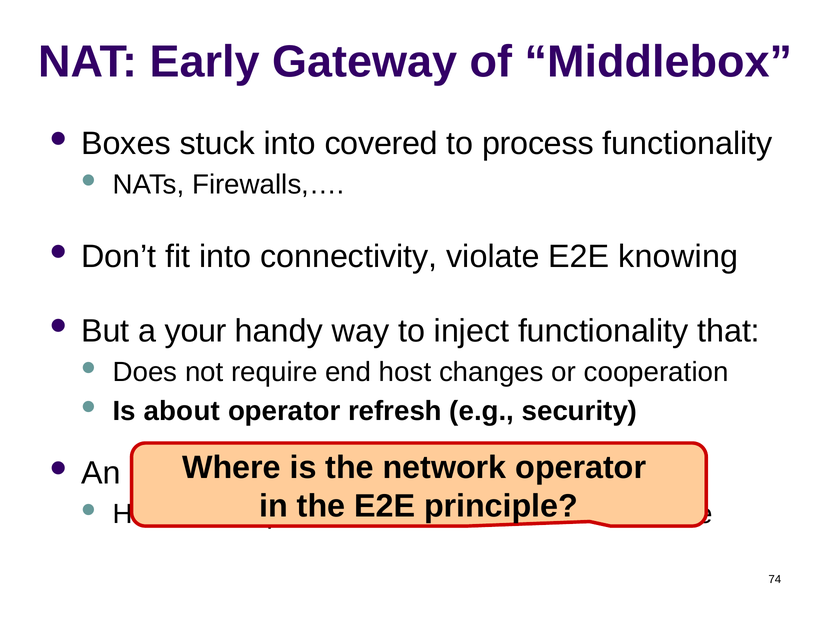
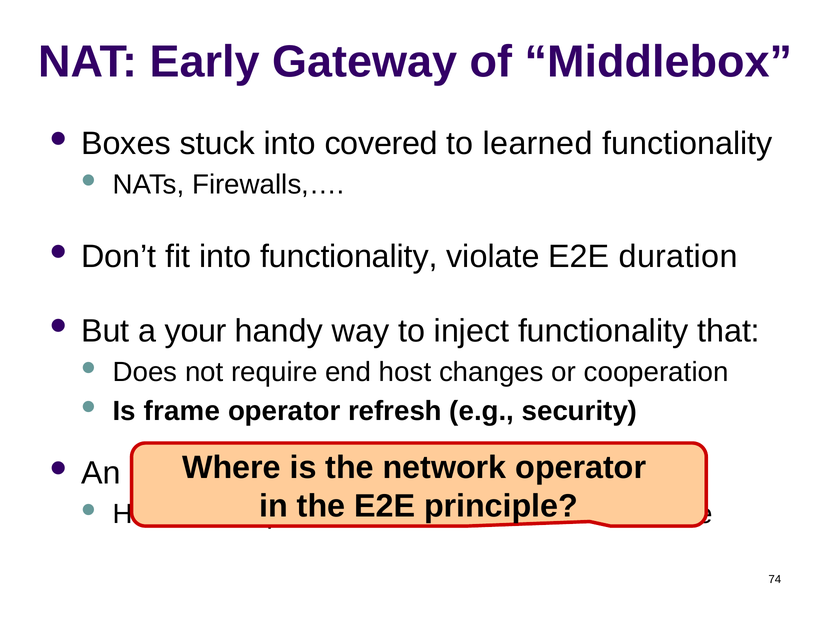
process: process -> learned
into connectivity: connectivity -> functionality
knowing: knowing -> duration
about: about -> frame
